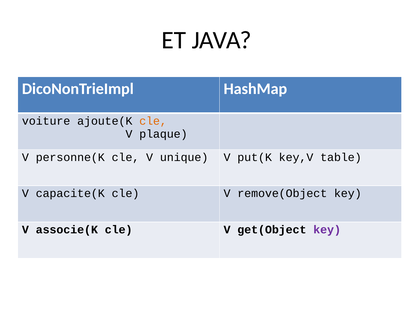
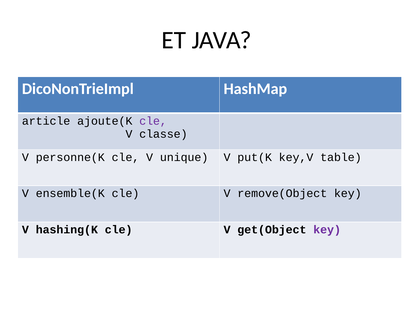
voiture: voiture -> article
cle at (153, 121) colour: orange -> purple
plaque: plaque -> classe
capacite(K: capacite(K -> ensemble(K
associe(K: associe(K -> hashing(K
